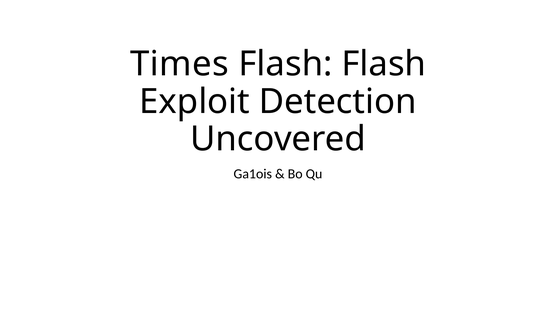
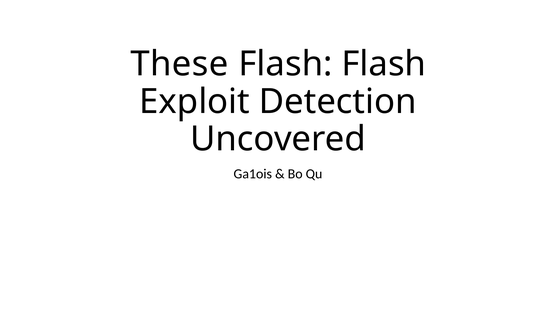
Times: Times -> These
